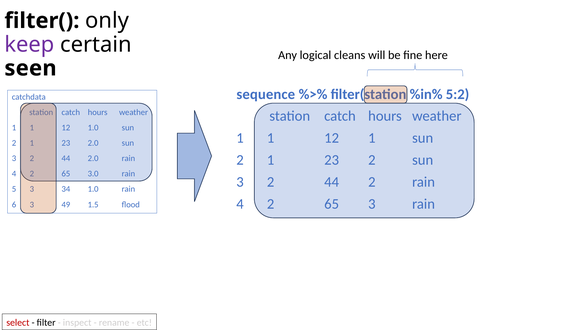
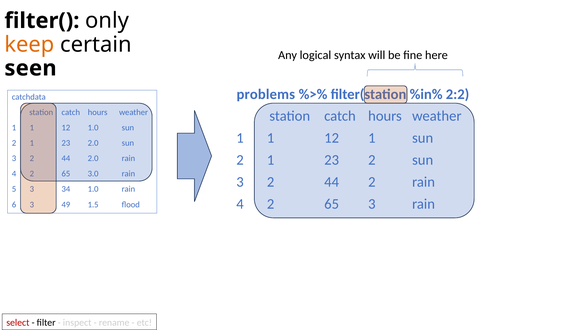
keep colour: purple -> orange
cleans: cleans -> syntax
sequence: sequence -> problems
5:2: 5:2 -> 2:2
